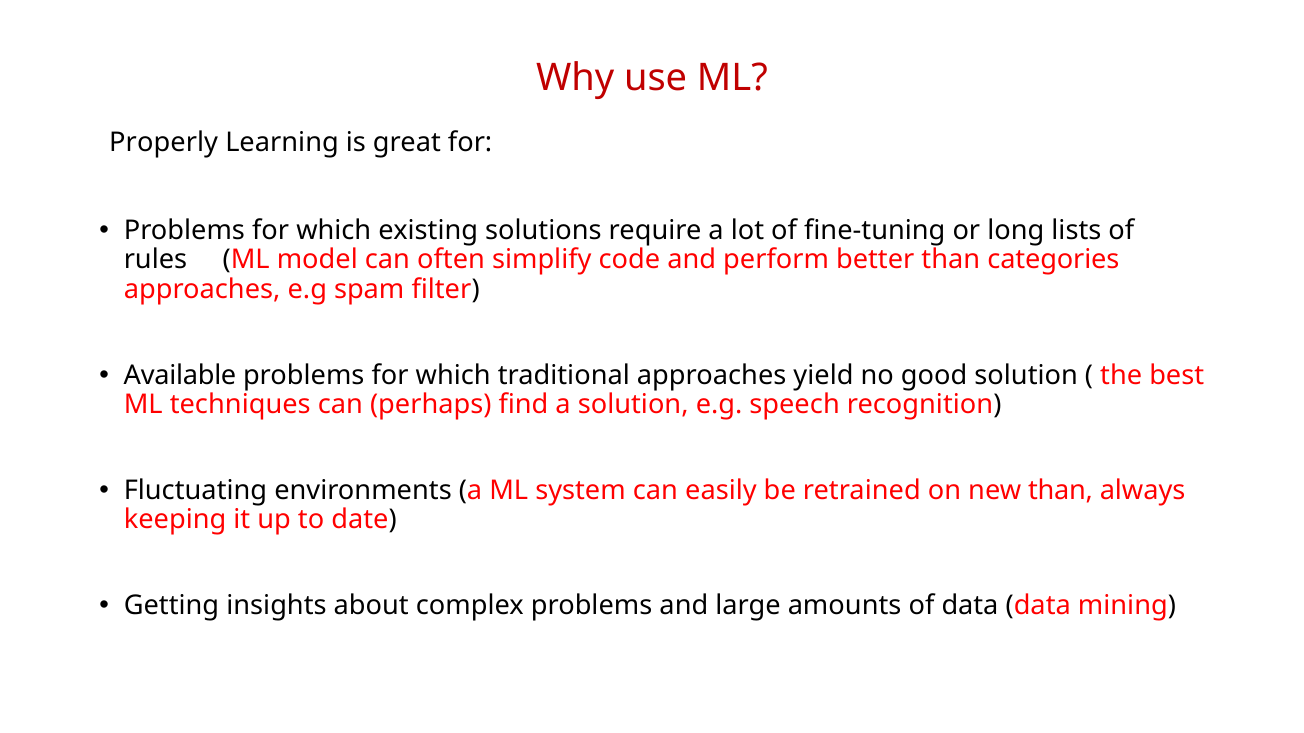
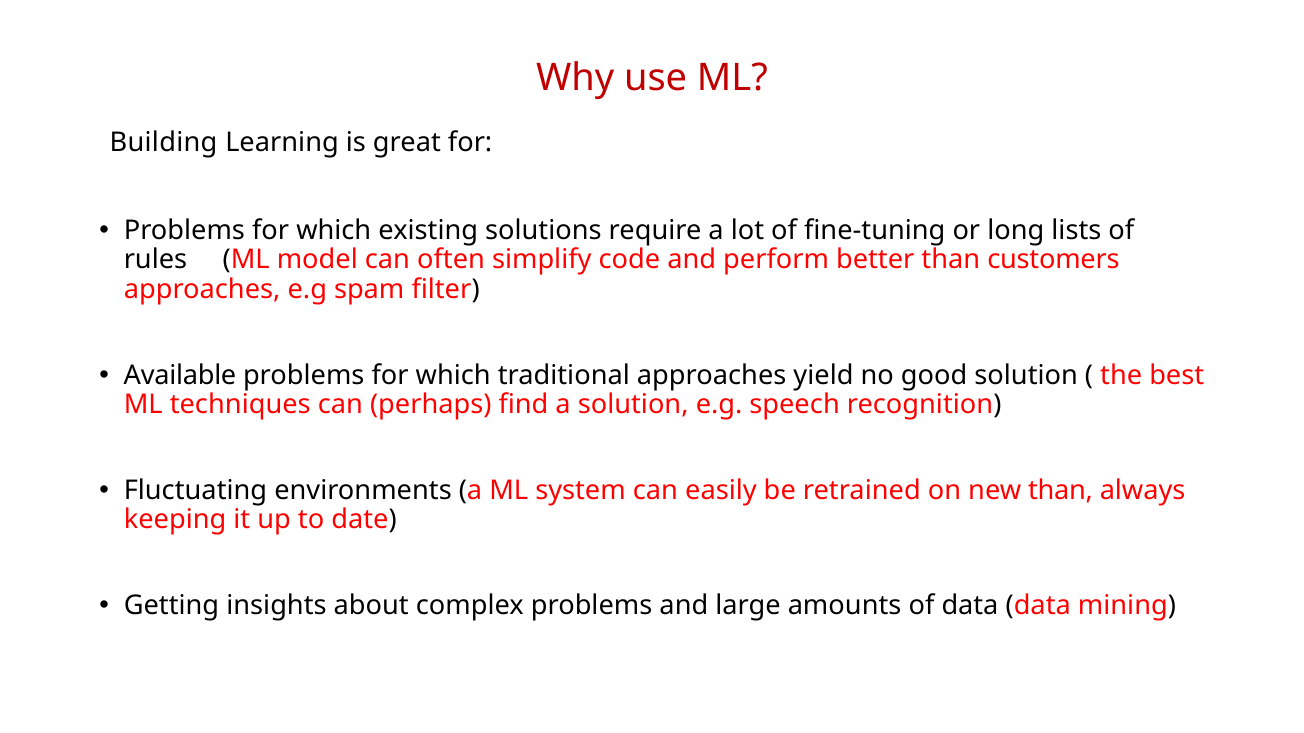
Properly: Properly -> Building
categories: categories -> customers
